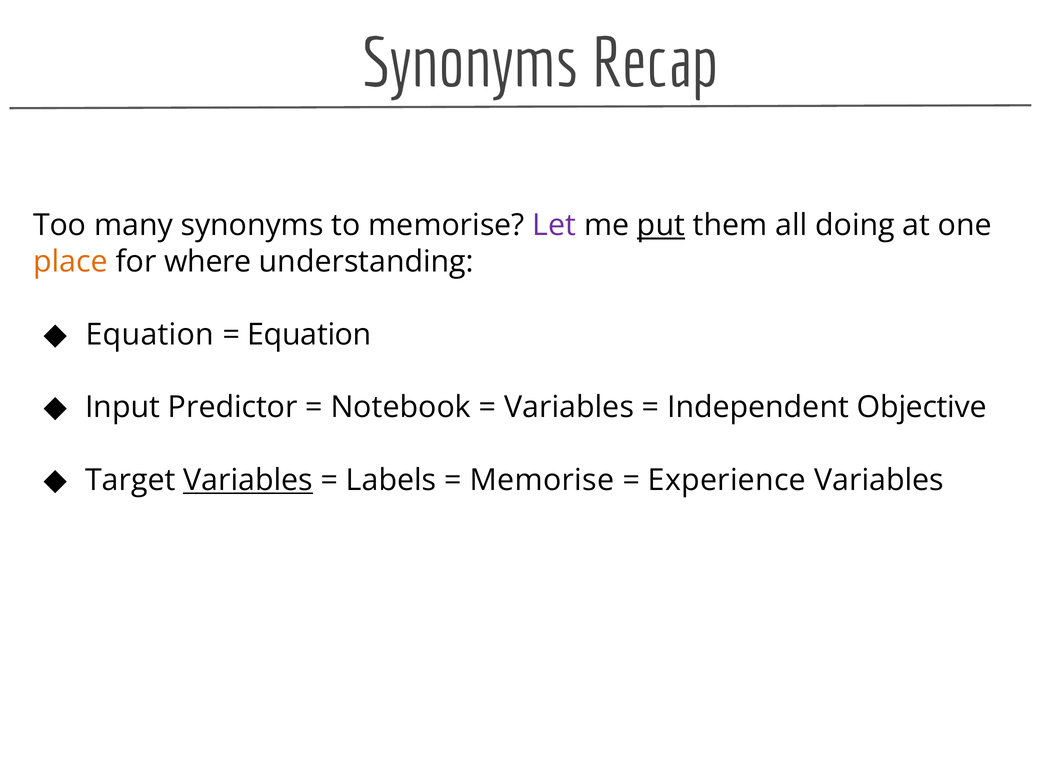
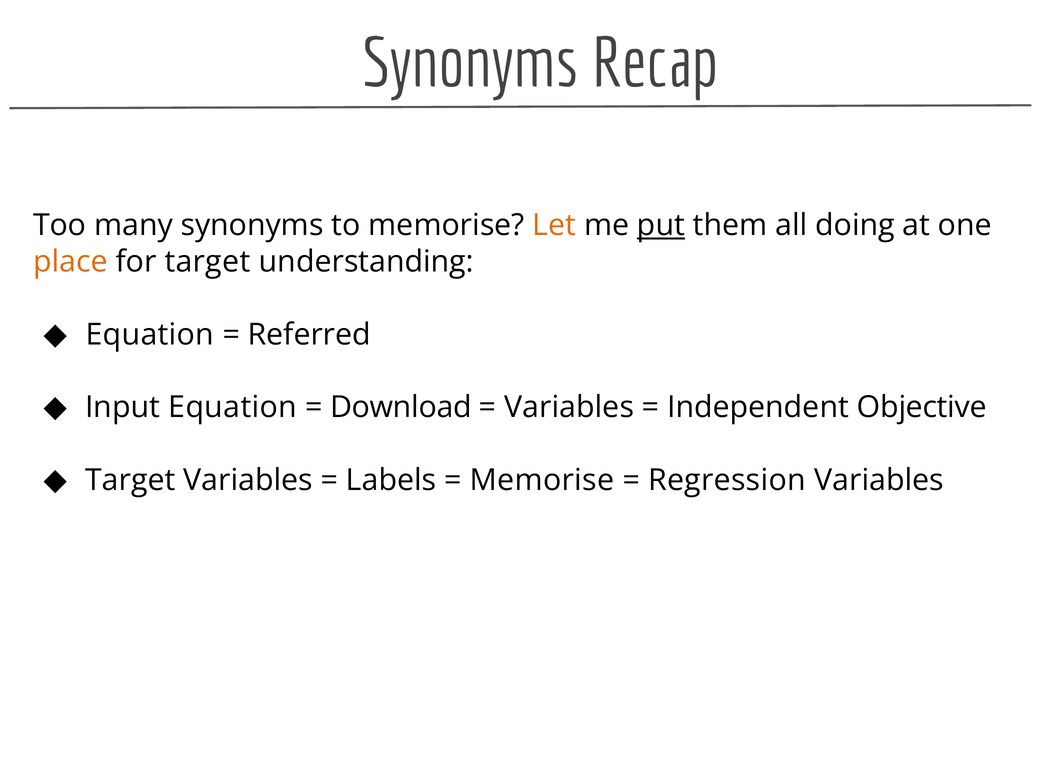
Let colour: purple -> orange
for where: where -> target
Equation at (309, 335): Equation -> Referred
Input Predictor: Predictor -> Equation
Notebook: Notebook -> Download
Variables at (248, 481) underline: present -> none
Experience: Experience -> Regression
